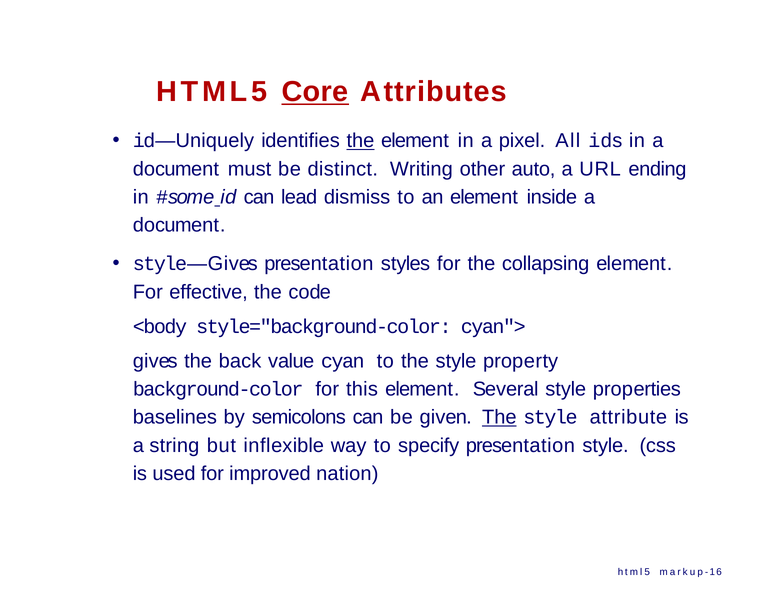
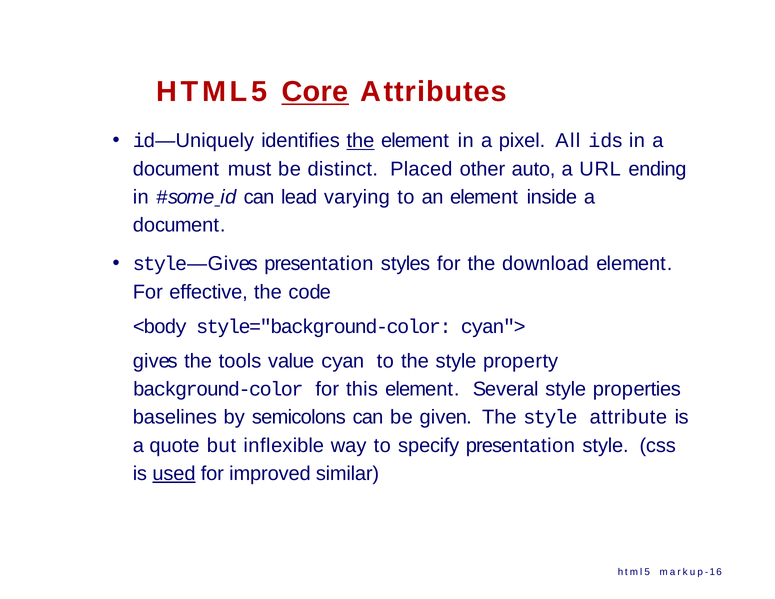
Writing: Writing -> Placed
dismiss: dismiss -> varying
collapsing: collapsing -> download
back: back -> tools
The at (499, 417) underline: present -> none
string: string -> quote
used underline: none -> present
nation: nation -> similar
